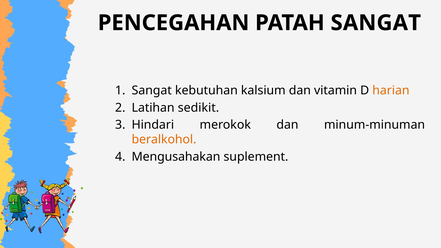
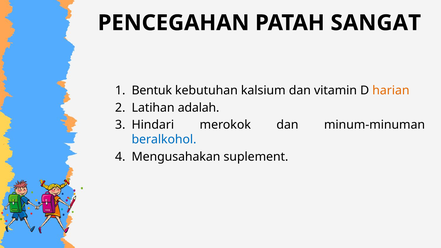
Sangat at (152, 91): Sangat -> Bentuk
sedikit: sedikit -> adalah
beralkohol colour: orange -> blue
